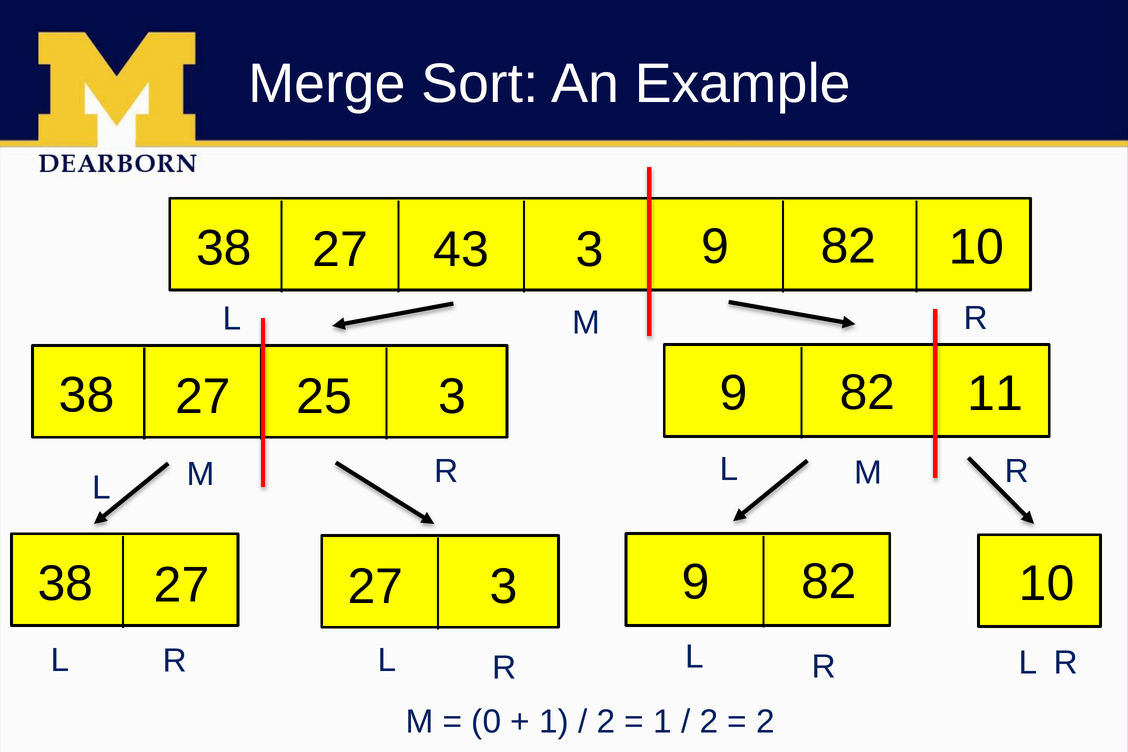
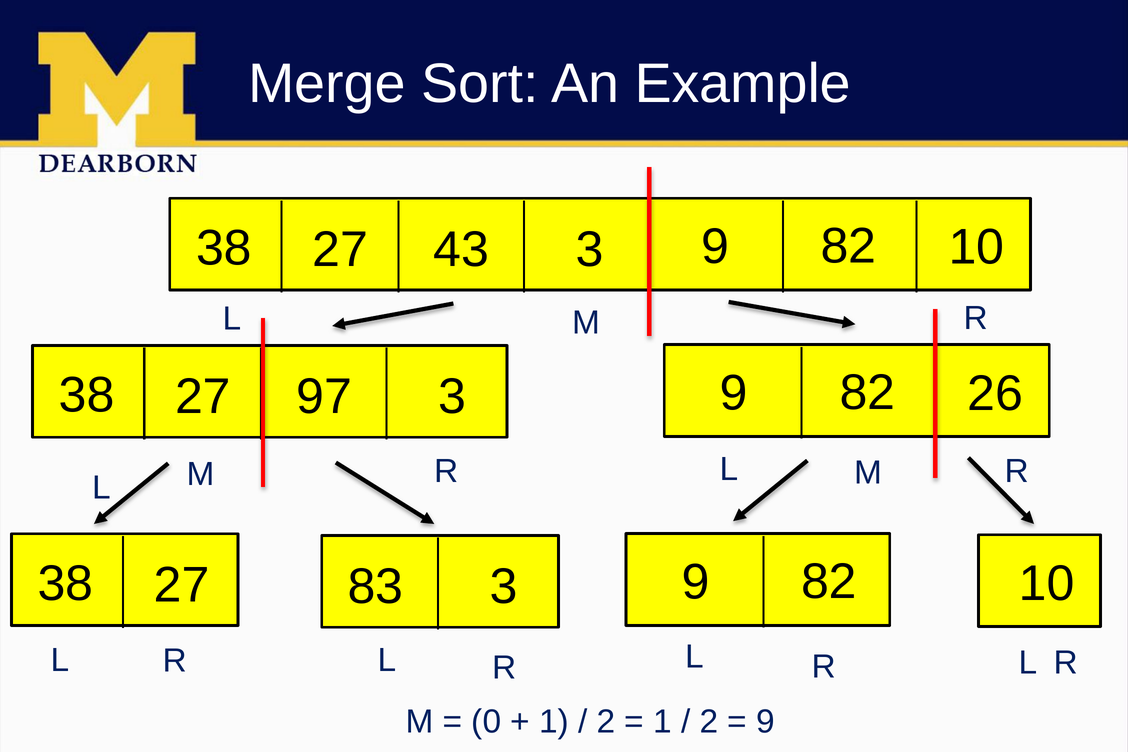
25: 25 -> 97
11: 11 -> 26
27 27: 27 -> 83
2 at (766, 722): 2 -> 9
